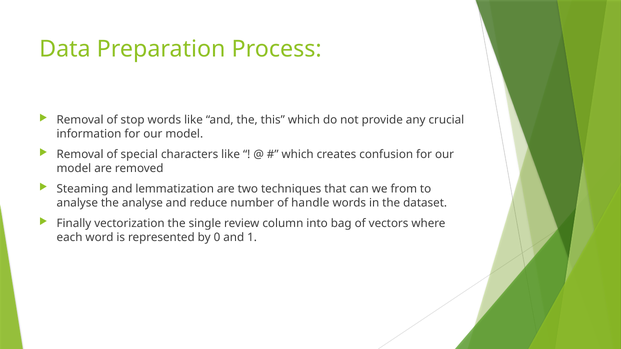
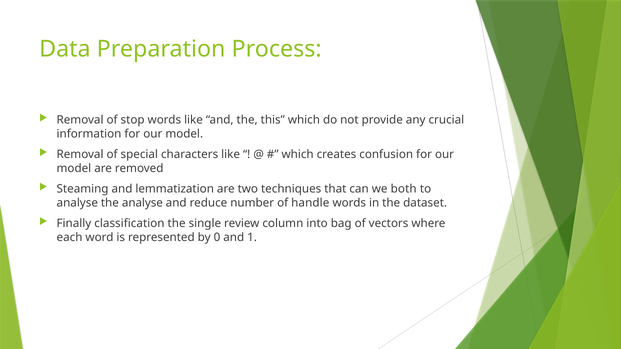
from: from -> both
vectorization: vectorization -> classification
